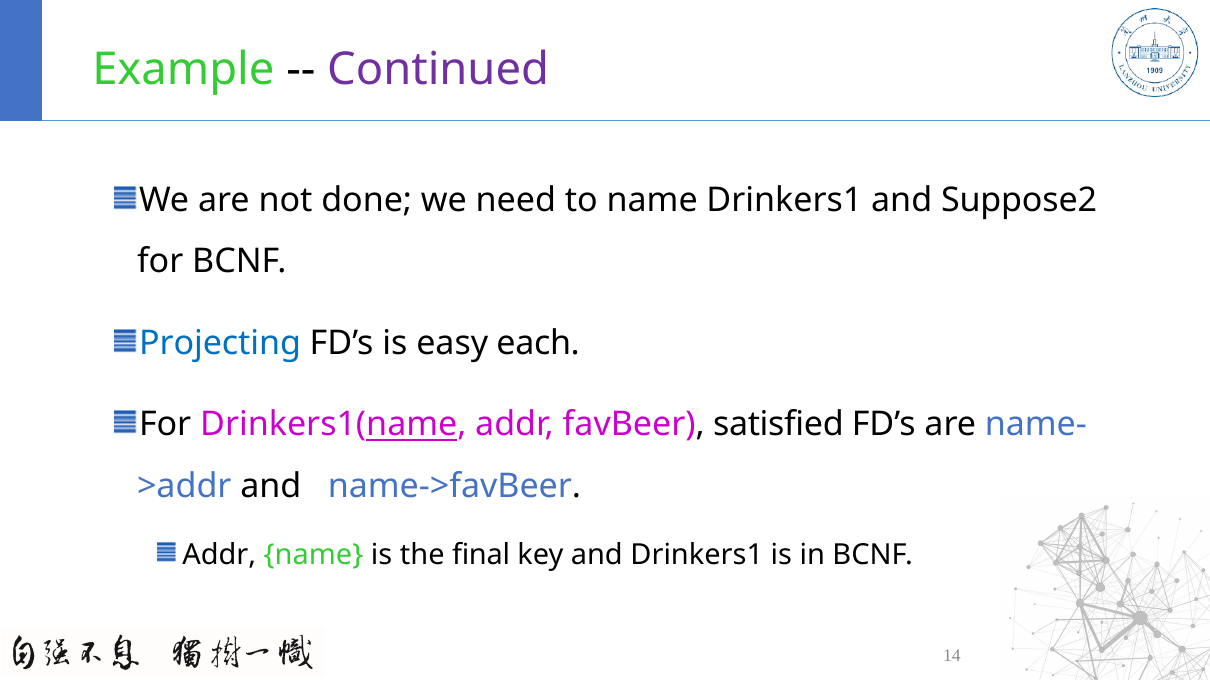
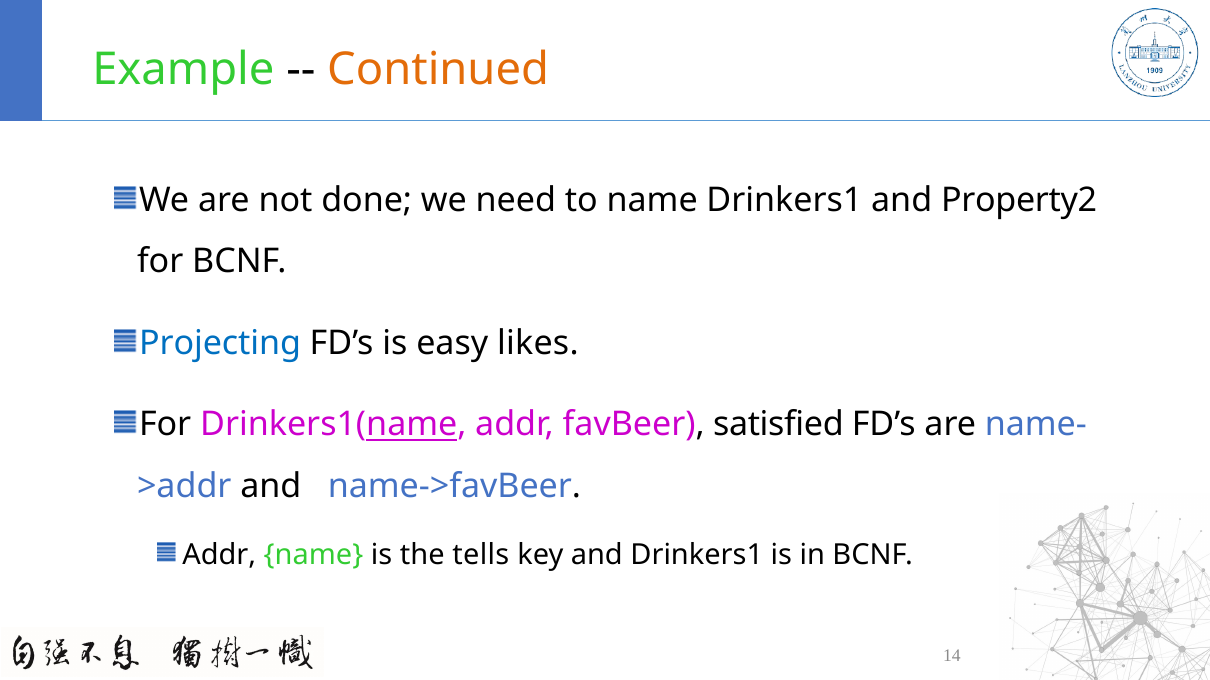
Continued colour: purple -> orange
Suppose2: Suppose2 -> Property2
each: each -> likes
final: final -> tells
